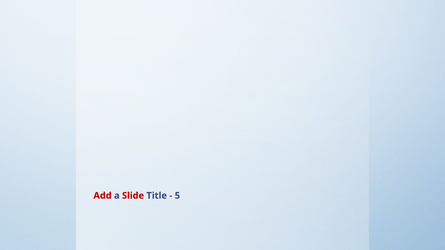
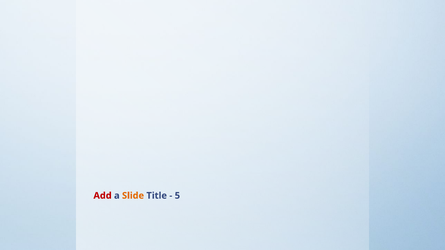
Slide colour: red -> orange
